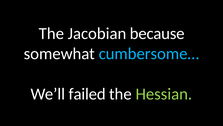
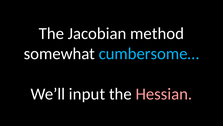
because: because -> method
failed: failed -> input
Hessian colour: light green -> pink
